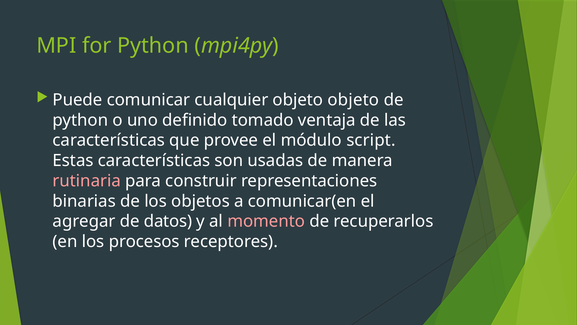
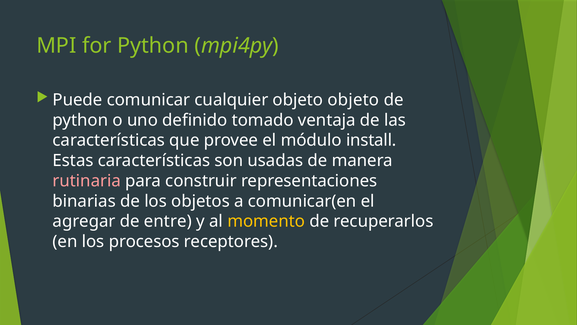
script: script -> install
datos: datos -> entre
momento colour: pink -> yellow
